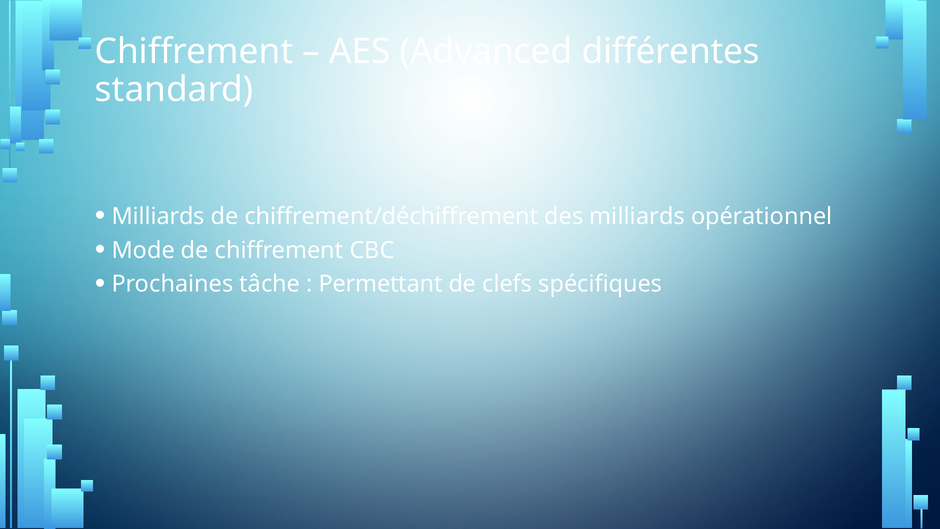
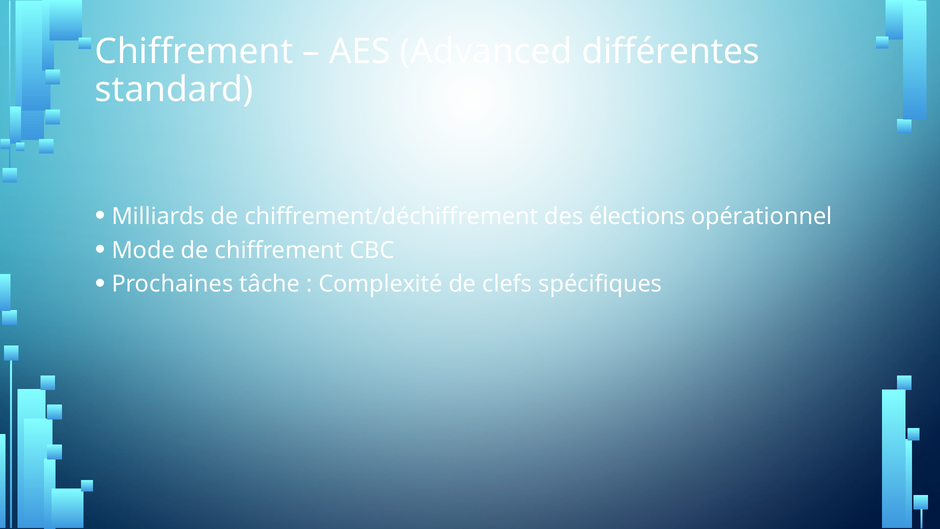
des milliards: milliards -> élections
Permettant: Permettant -> Complexité
